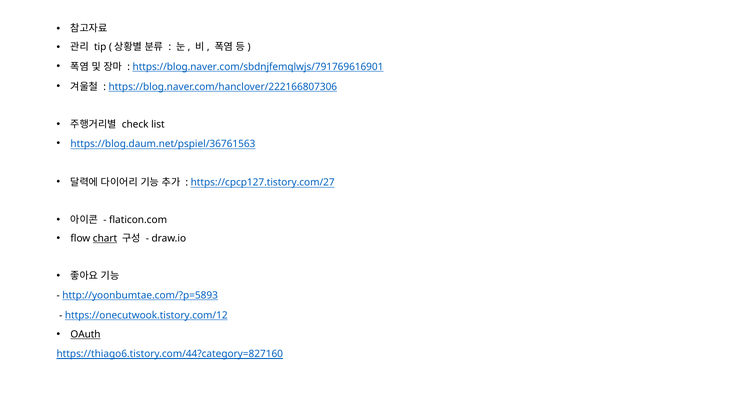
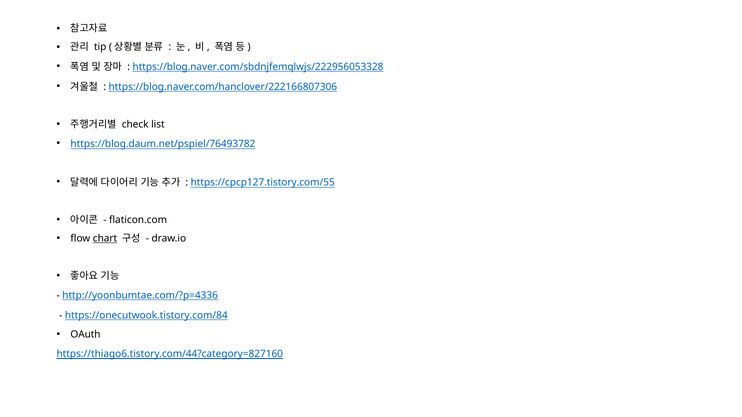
https://blog.naver.com/sbdnjfemqlwjs/791769616901: https://blog.naver.com/sbdnjfemqlwjs/791769616901 -> https://blog.naver.com/sbdnjfemqlwjs/222956053328
https://blog.daum.net/pspiel/36761563: https://blog.daum.net/pspiel/36761563 -> https://blog.daum.net/pspiel/76493782
https://cpcp127.tistory.com/27: https://cpcp127.tistory.com/27 -> https://cpcp127.tistory.com/55
http://yoonbumtae.com/?p=5893: http://yoonbumtae.com/?p=5893 -> http://yoonbumtae.com/?p=4336
https://onecutwook.tistory.com/12: https://onecutwook.tistory.com/12 -> https://onecutwook.tistory.com/84
OAuth underline: present -> none
